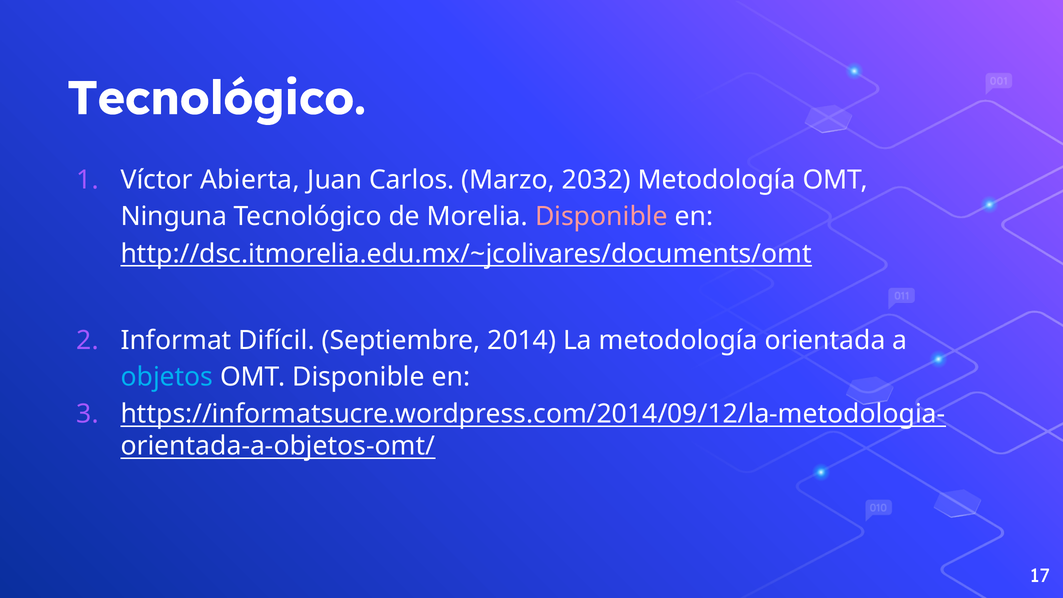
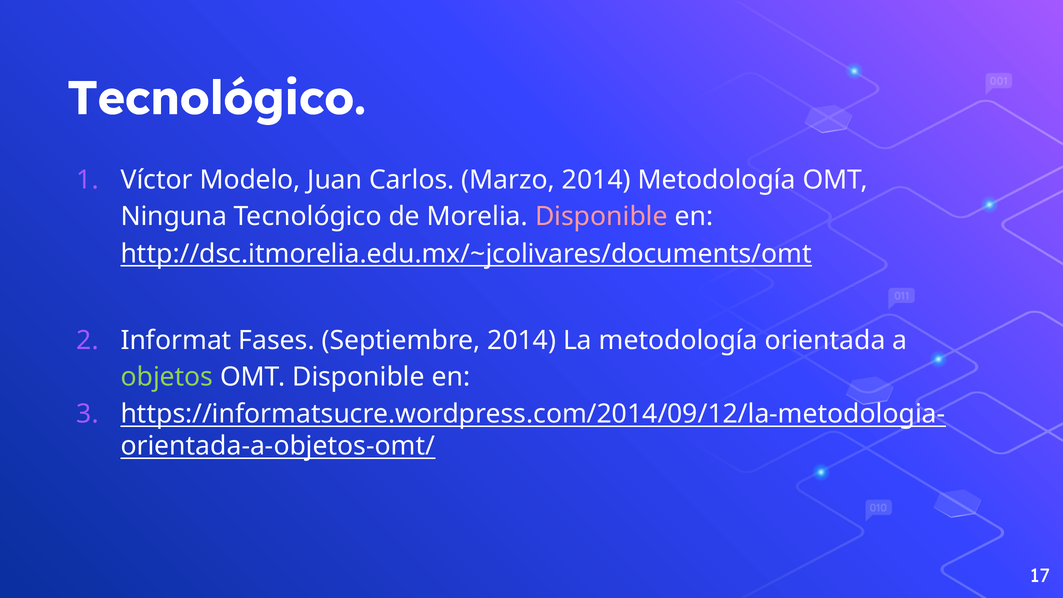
Abierta: Abierta -> Modelo
Marzo 2032: 2032 -> 2014
Difícil: Difícil -> Fases
objetos colour: light blue -> light green
